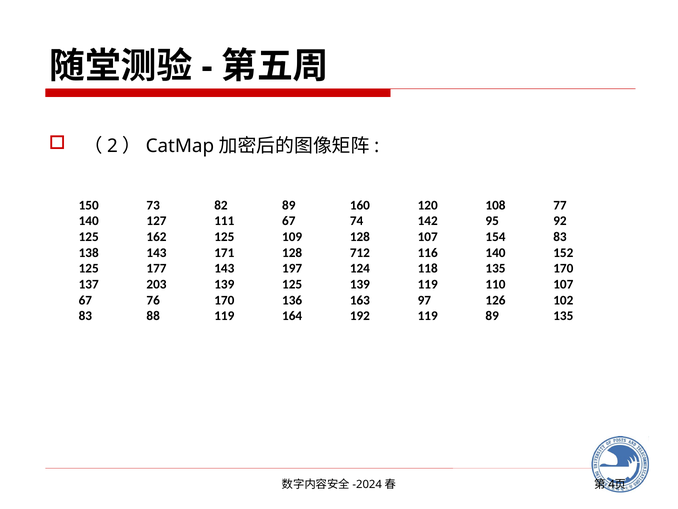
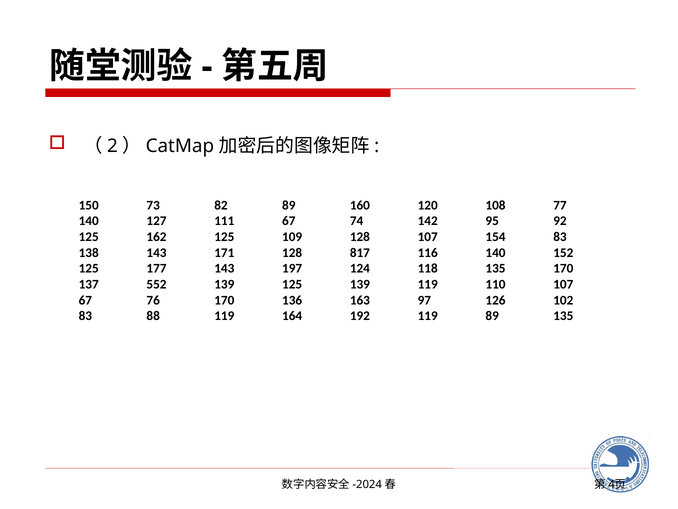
712: 712 -> 817
203: 203 -> 552
